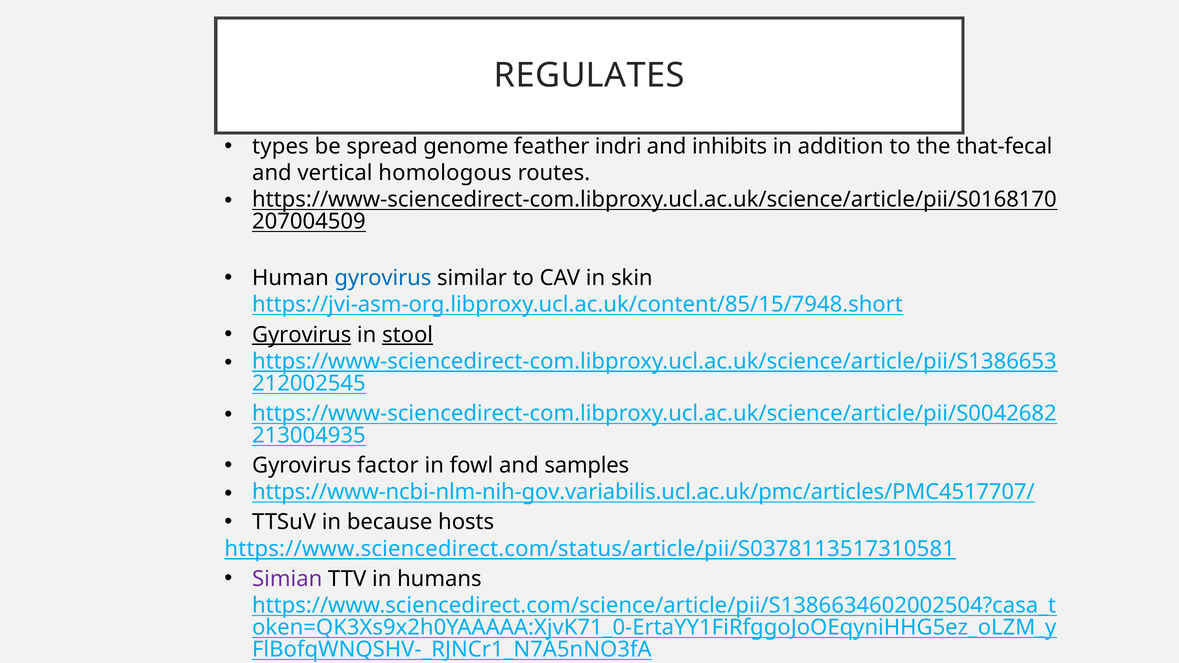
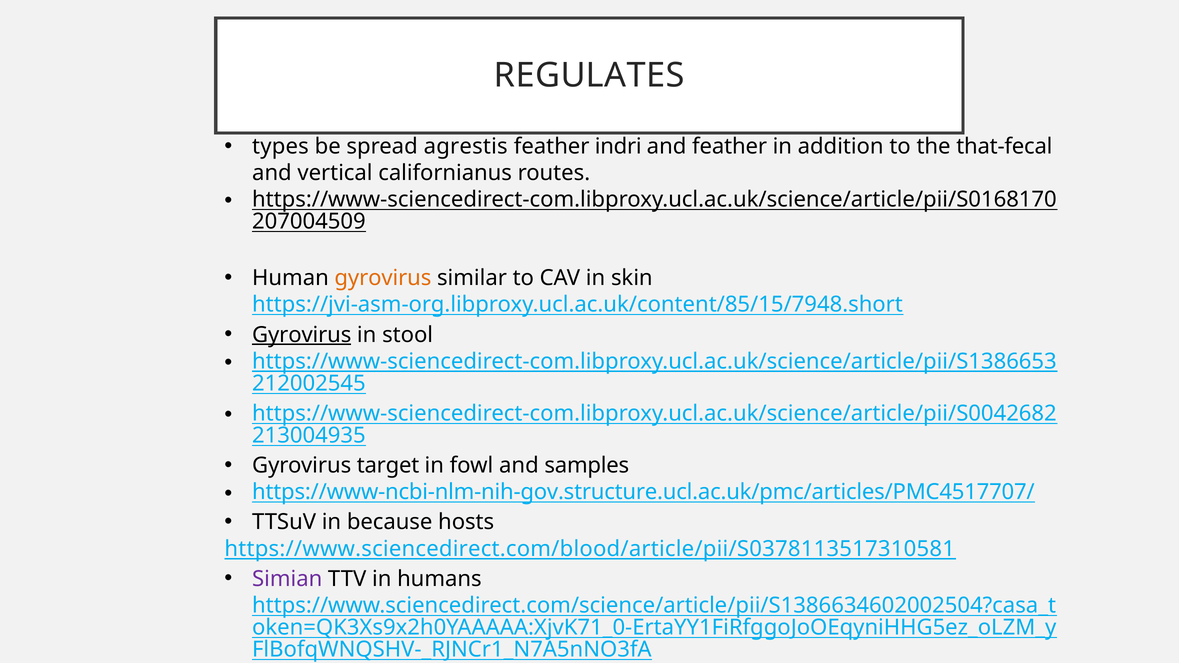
genome: genome -> agrestis
and inhibits: inhibits -> feather
homologous: homologous -> californianus
gyrovirus at (383, 278) colour: blue -> orange
stool underline: present -> none
factor: factor -> target
https://www-ncbi-nlm-nih-gov.variabilis.ucl.ac.uk/pmc/articles/PMC4517707/: https://www-ncbi-nlm-nih-gov.variabilis.ucl.ac.uk/pmc/articles/PMC4517707/ -> https://www-ncbi-nlm-nih-gov.structure.ucl.ac.uk/pmc/articles/PMC4517707/
https://www.sciencedirect.com/status/article/pii/S0378113517310581: https://www.sciencedirect.com/status/article/pii/S0378113517310581 -> https://www.sciencedirect.com/blood/article/pii/S0378113517310581
